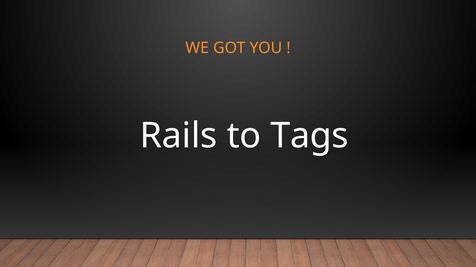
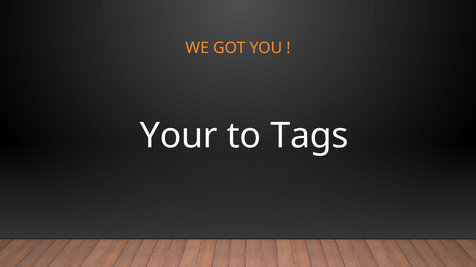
Rails: Rails -> Your
